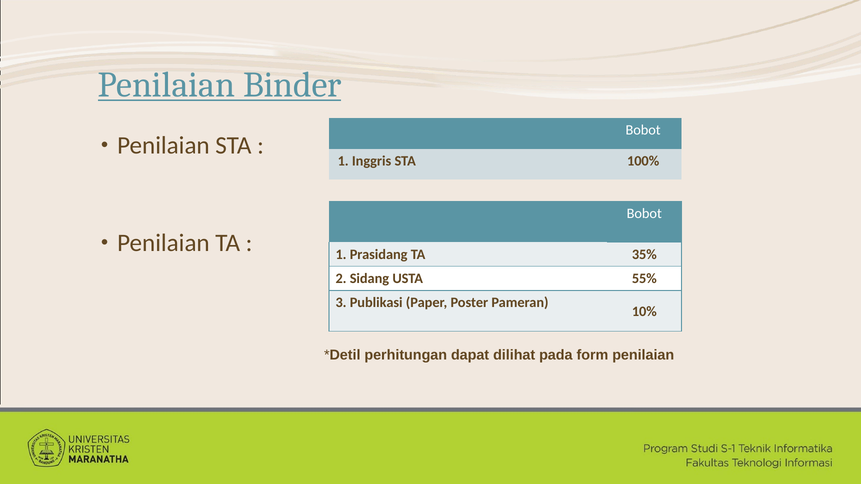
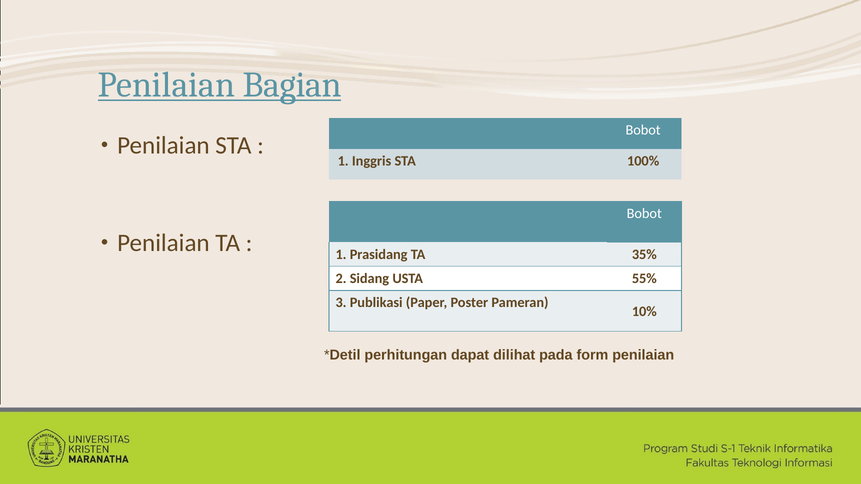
Binder: Binder -> Bagian
